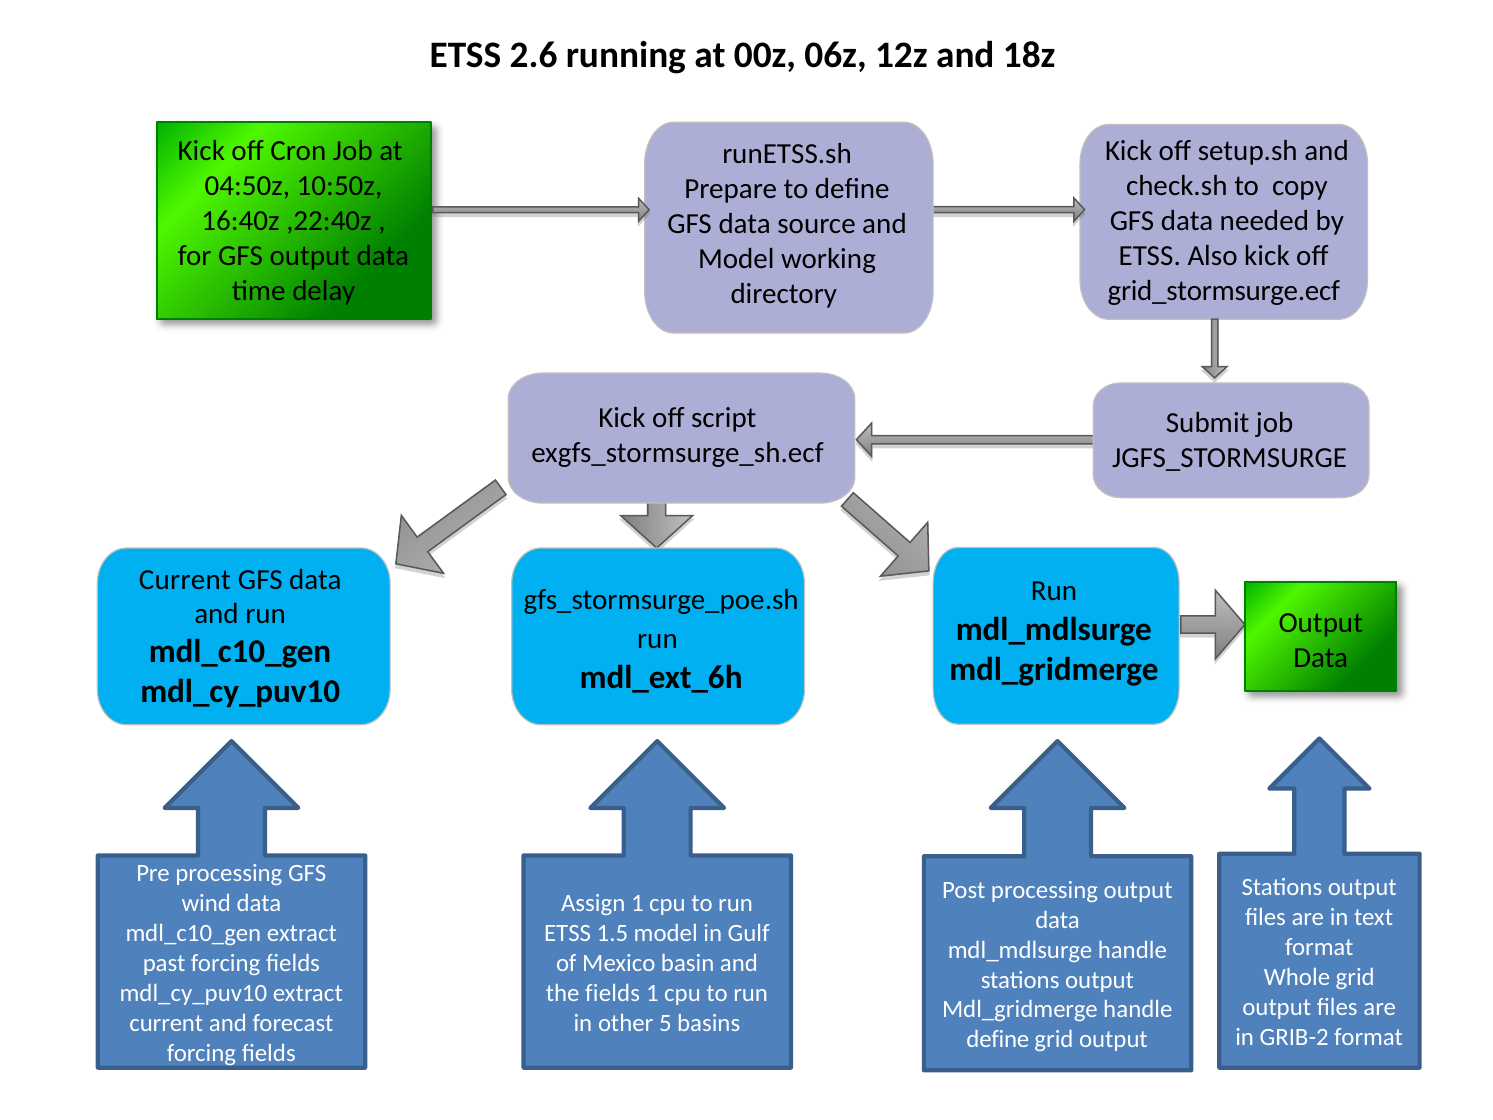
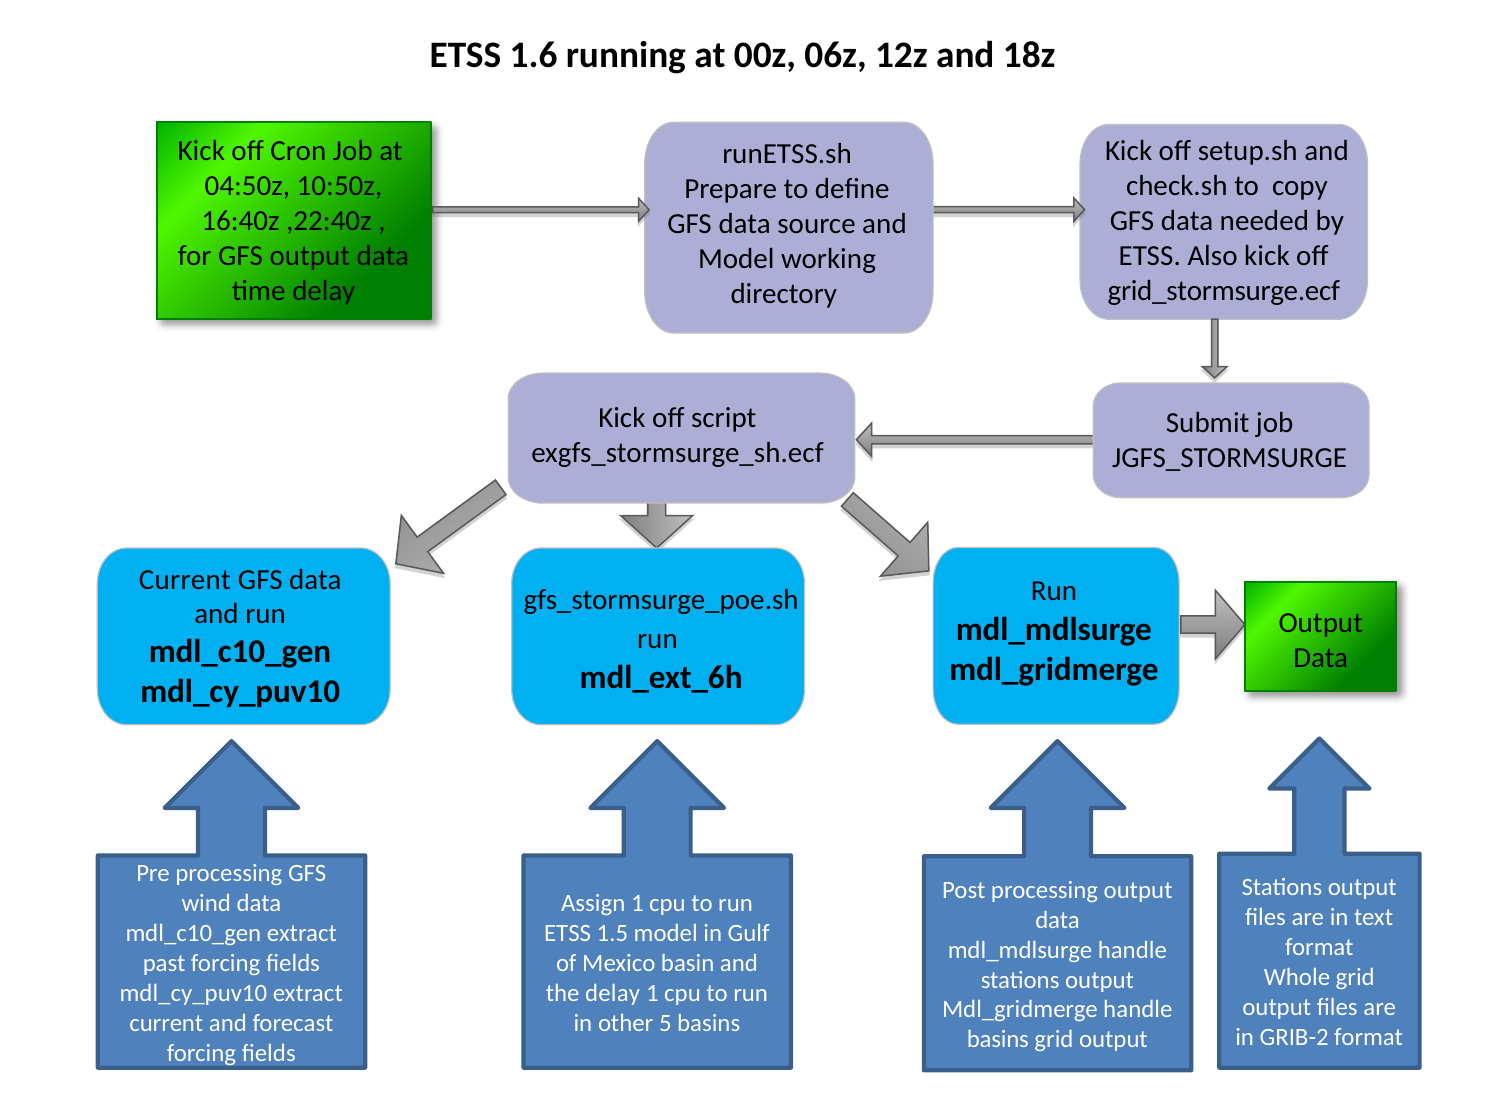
2.6: 2.6 -> 1.6
the fields: fields -> delay
define at (998, 1039): define -> basins
